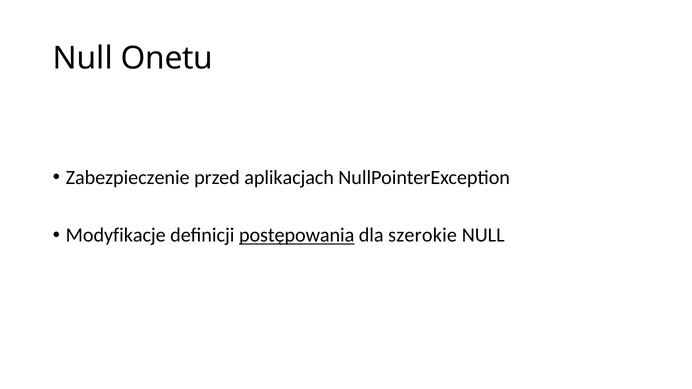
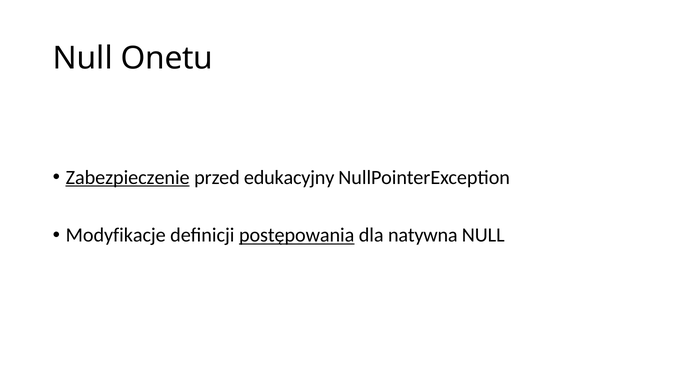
Zabezpieczenie underline: none -> present
aplikacjach: aplikacjach -> edukacyjny
szerokie: szerokie -> natywna
